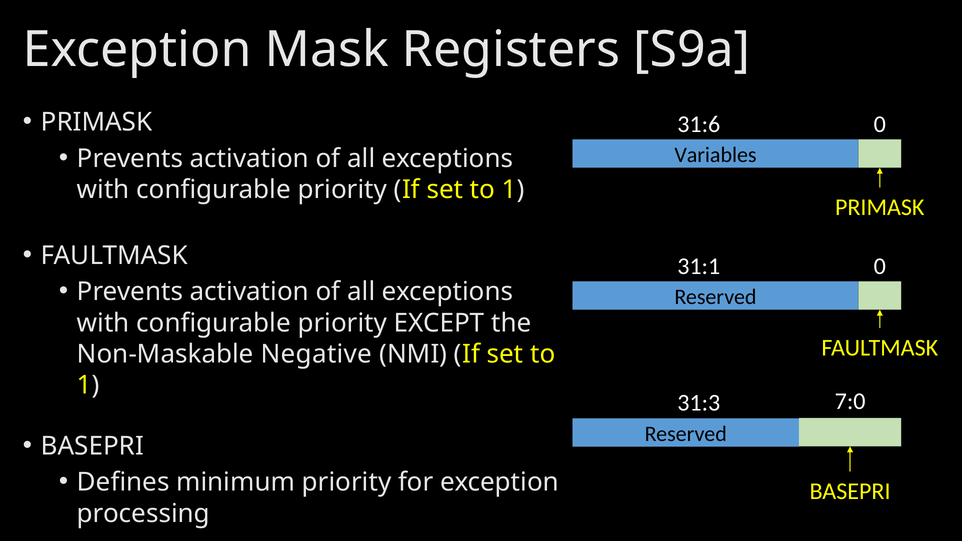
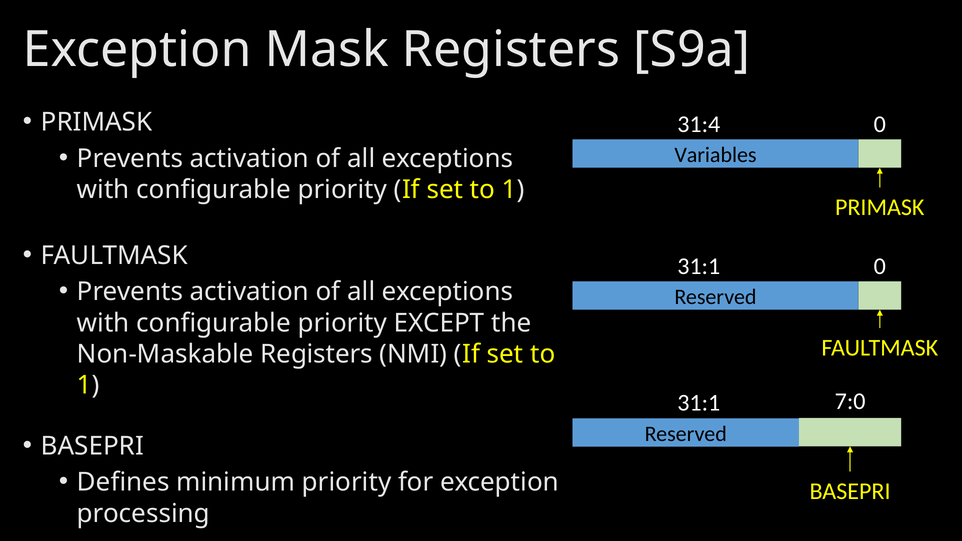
31:6: 31:6 -> 31:4
Non-Maskable Negative: Negative -> Registers
31:3 at (699, 403): 31:3 -> 31:1
